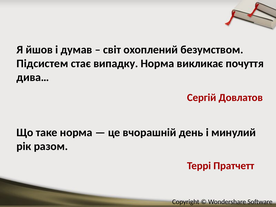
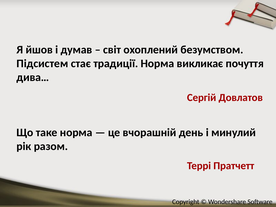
випадку: випадку -> традиції
